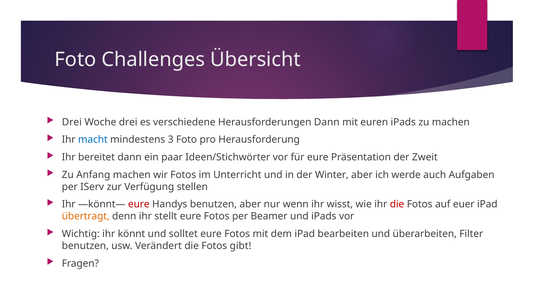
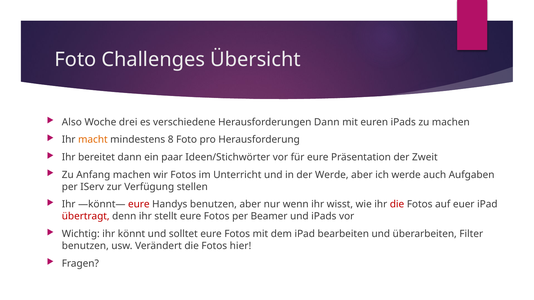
Drei at (72, 122): Drei -> Also
macht colour: blue -> orange
3: 3 -> 8
der Winter: Winter -> Werde
übertragt colour: orange -> red
gibt: gibt -> hier
